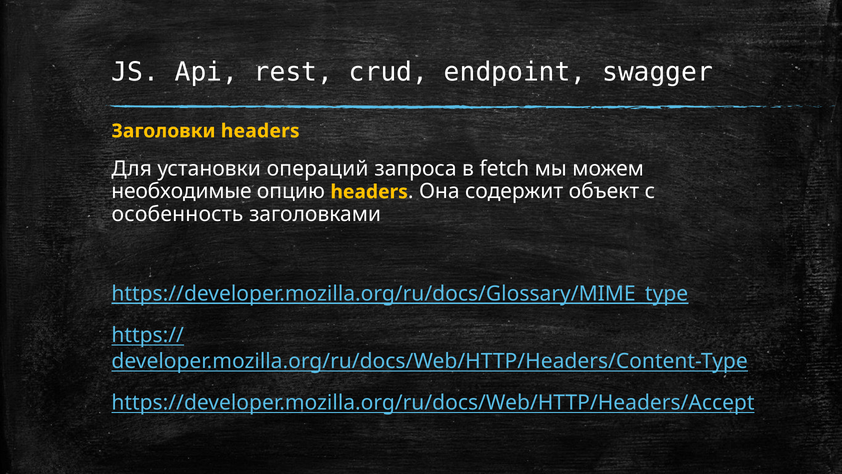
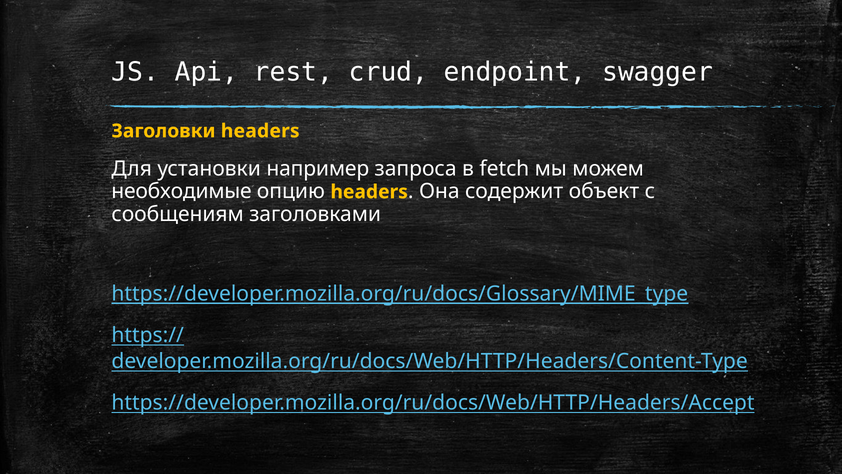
операций: операций -> например
особенность: особенность -> сообщениям
